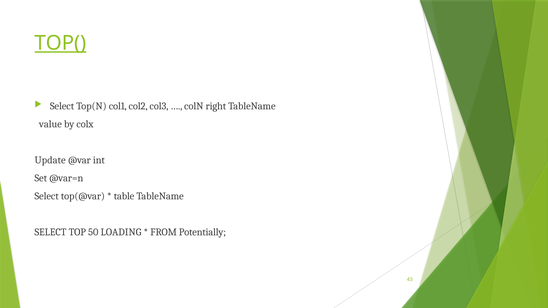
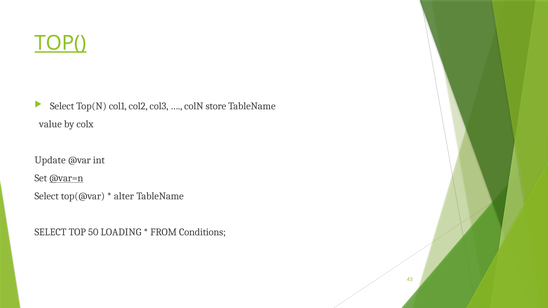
right: right -> store
@var=n underline: none -> present
table: table -> alter
Potentially: Potentially -> Conditions
